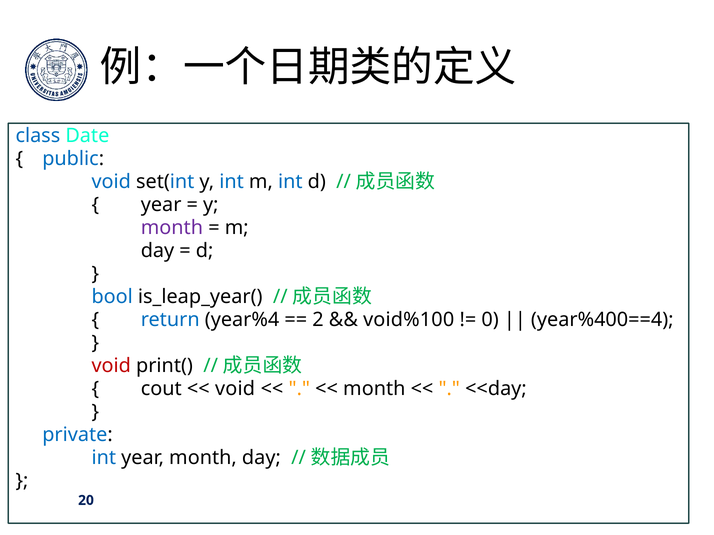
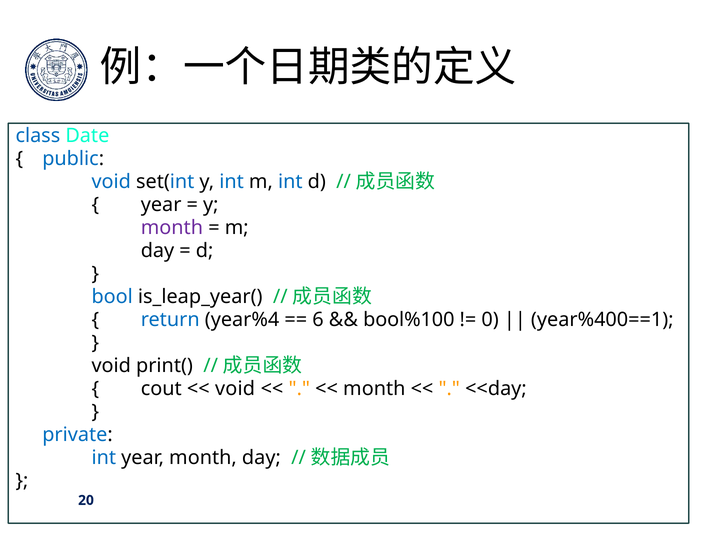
2: 2 -> 6
void%100: void%100 -> bool%100
year%400==4: year%400==4 -> year%400==1
void at (111, 366) colour: red -> black
